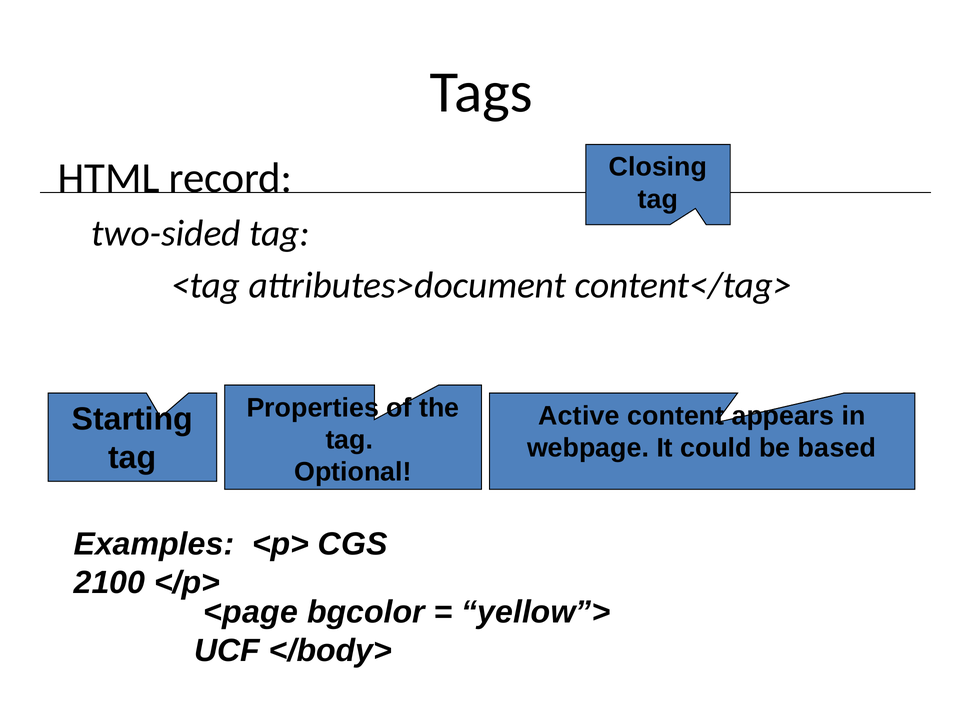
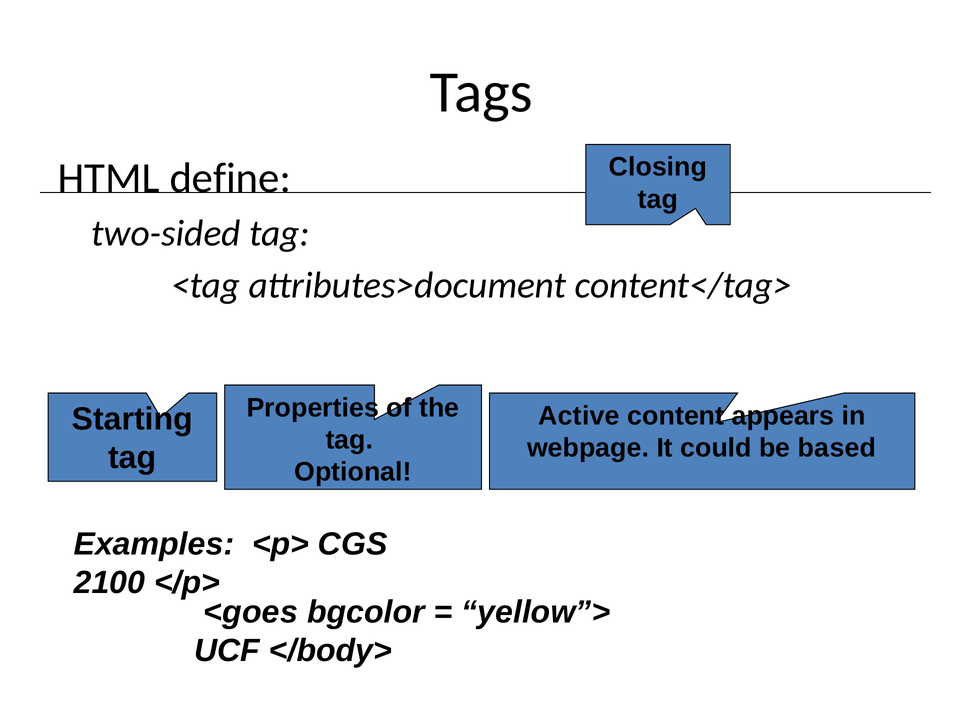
record: record -> define
<page: <page -> <goes
